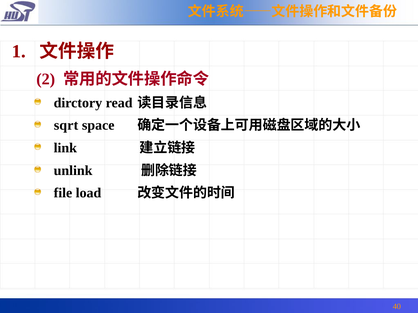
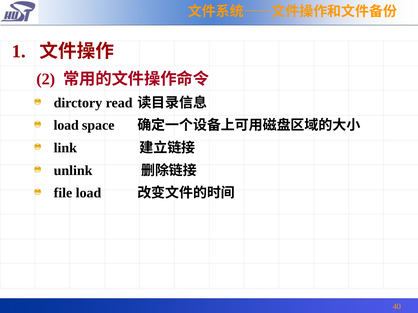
sqrt at (66, 126): sqrt -> load
